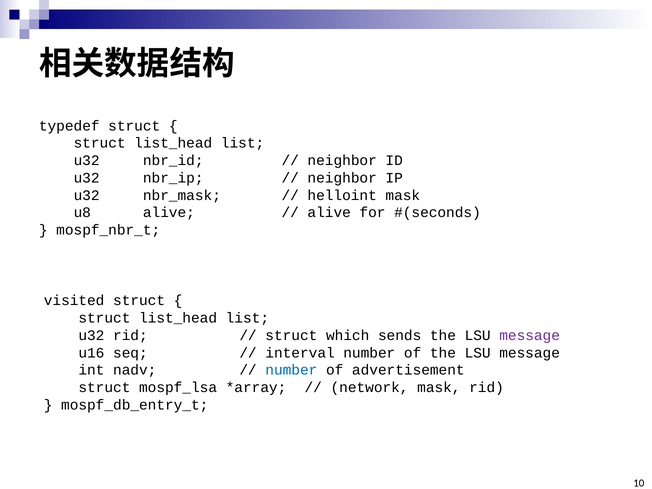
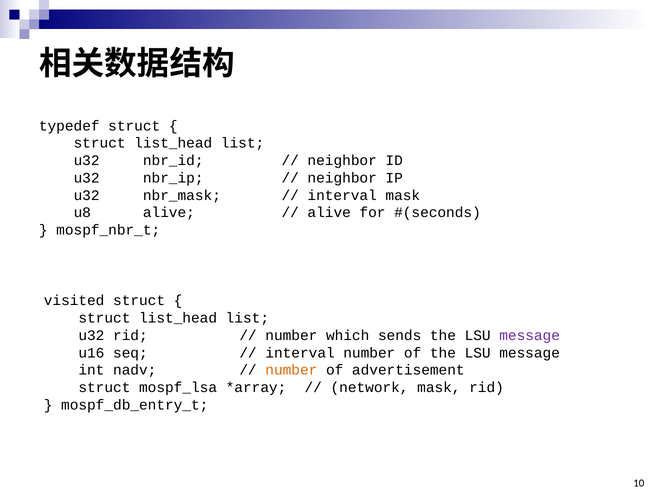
helloint at (342, 195): helloint -> interval
struct at (291, 335): struct -> number
number at (291, 370) colour: blue -> orange
